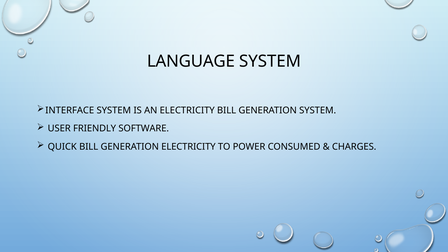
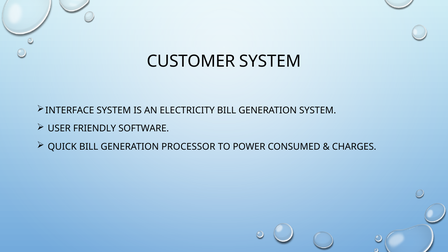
LANGUAGE: LANGUAGE -> CUSTOMER
GENERATION ELECTRICITY: ELECTRICITY -> PROCESSOR
